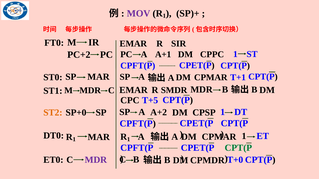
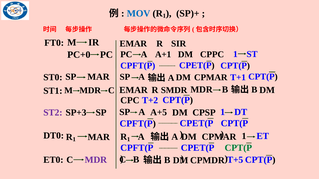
MOV colour: purple -> blue
PC+2: PC+2 -> PC+0
T+5: T+5 -> T+2
A+2: A+2 -> A+5
ST2 colour: orange -> purple
SP+0: SP+0 -> SP+3
T+0: T+0 -> T+5
